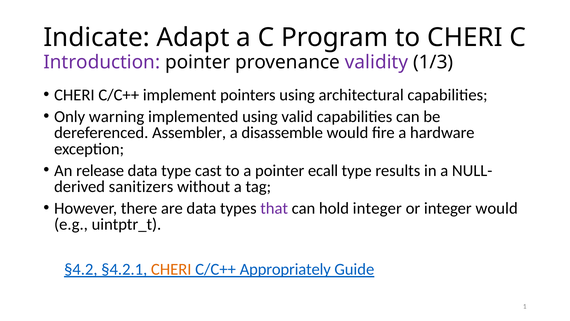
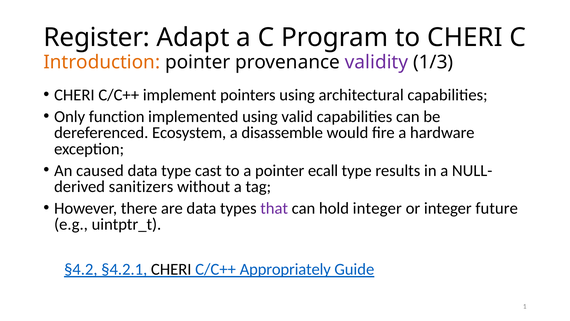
Indicate: Indicate -> Register
Introduction colour: purple -> orange
warning: warning -> function
Assembler: Assembler -> Ecosystem
release: release -> caused
integer would: would -> future
CHERI at (171, 269) colour: orange -> black
